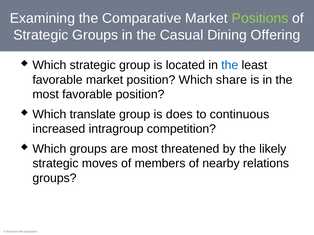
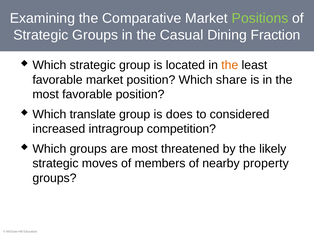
Offering: Offering -> Fraction
the at (230, 65) colour: blue -> orange
continuous: continuous -> considered
relations: relations -> property
